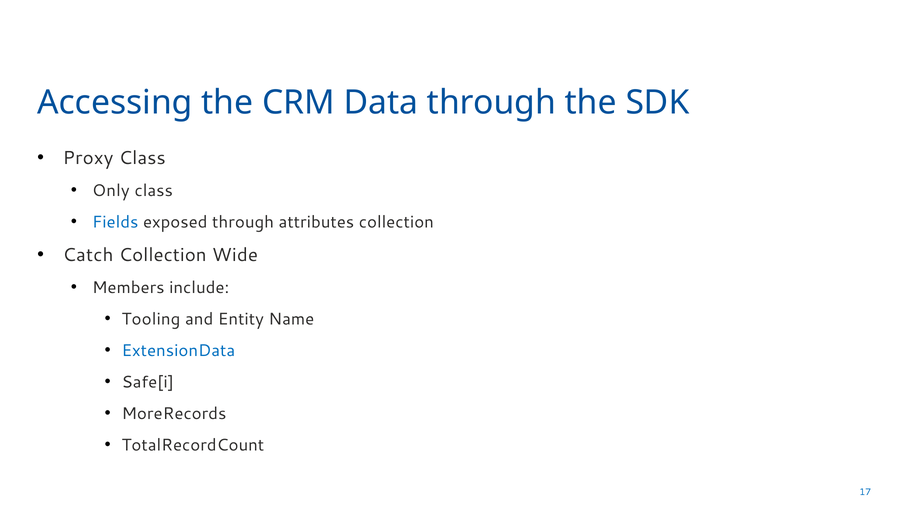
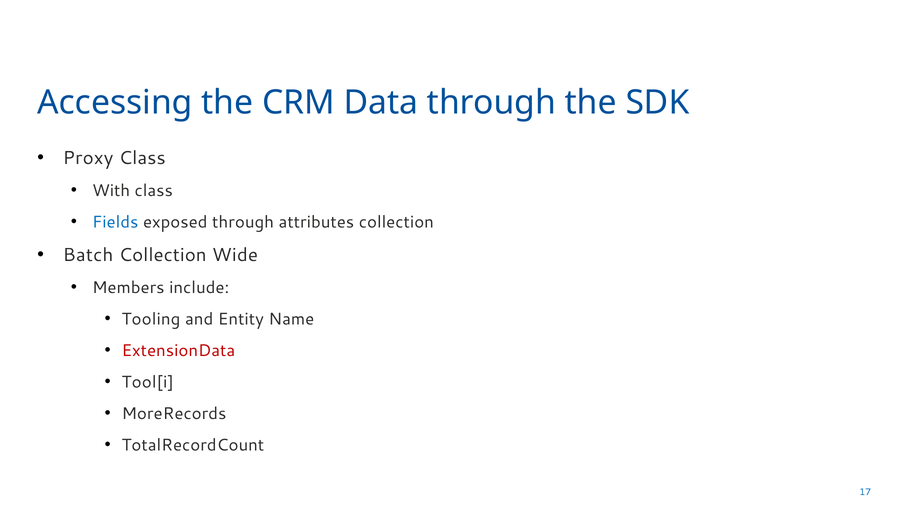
Only: Only -> With
Catch: Catch -> Batch
ExtensionData colour: blue -> red
Safe[i: Safe[i -> Tool[i
